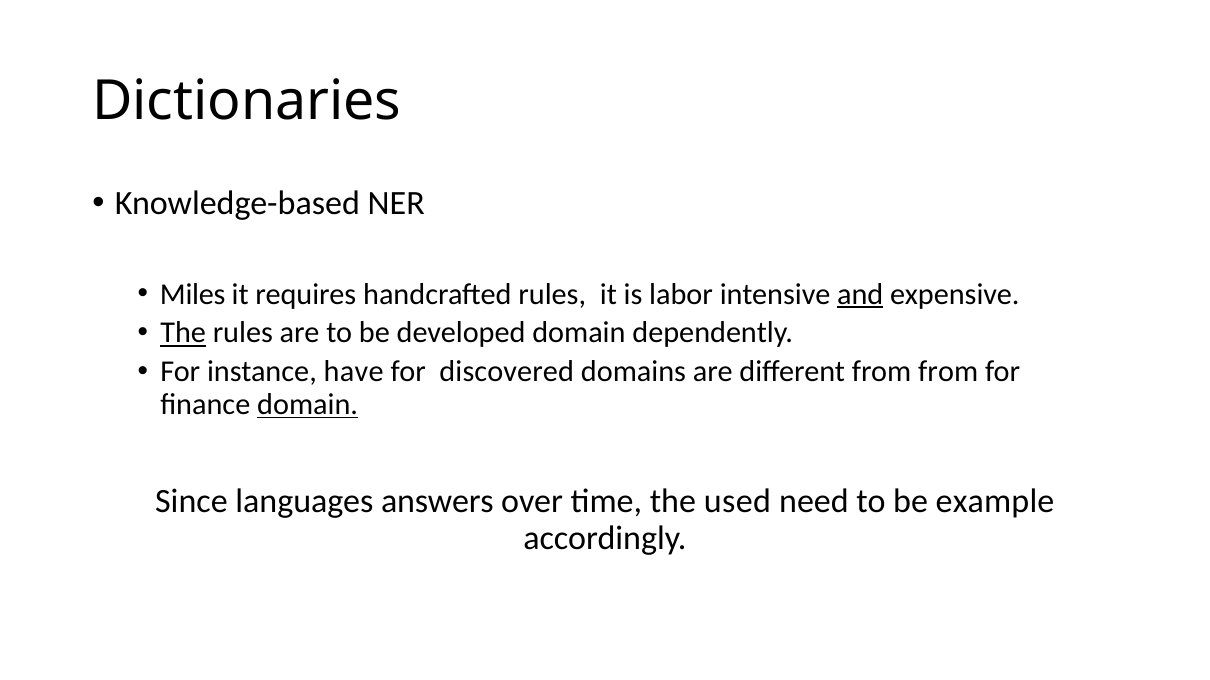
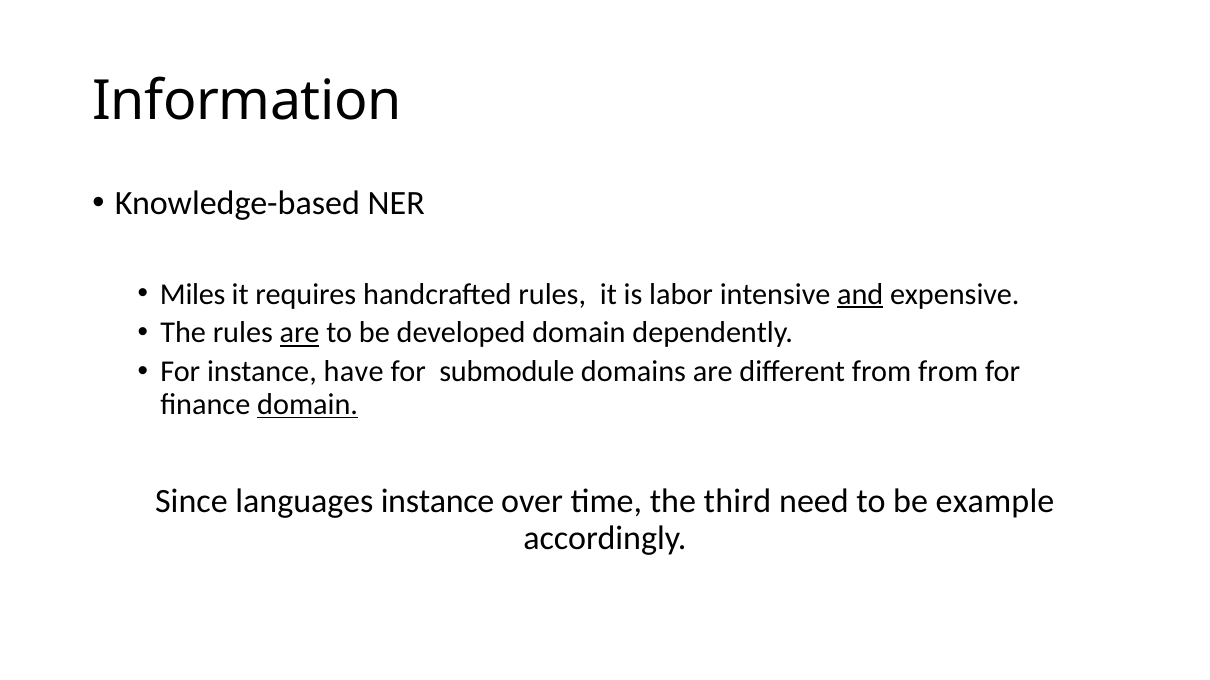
Dictionaries: Dictionaries -> Information
The at (183, 333) underline: present -> none
are at (300, 333) underline: none -> present
discovered: discovered -> submodule
languages answers: answers -> instance
used: used -> third
